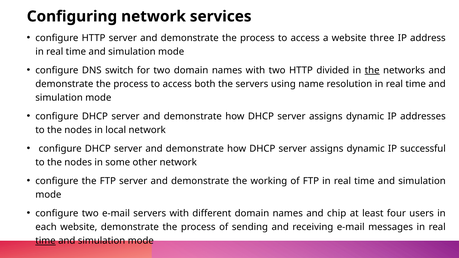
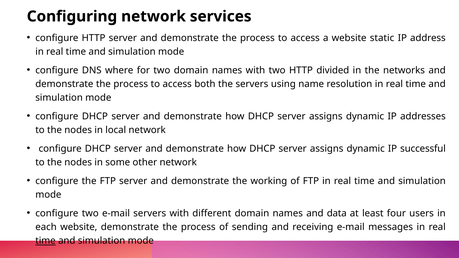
three: three -> static
switch: switch -> where
the at (372, 70) underline: present -> none
chip: chip -> data
